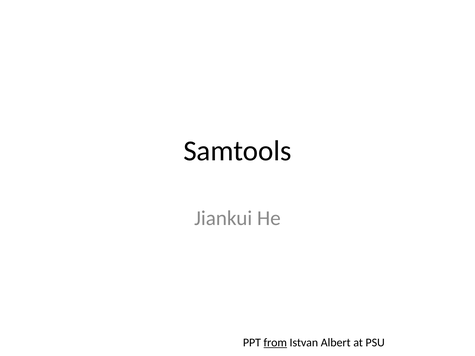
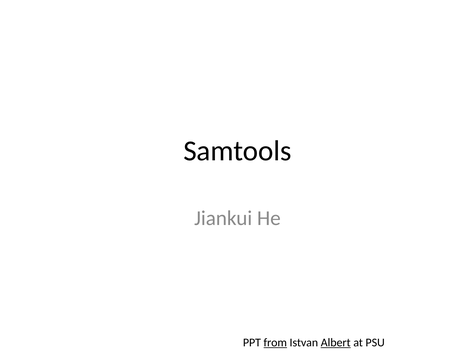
Albert underline: none -> present
